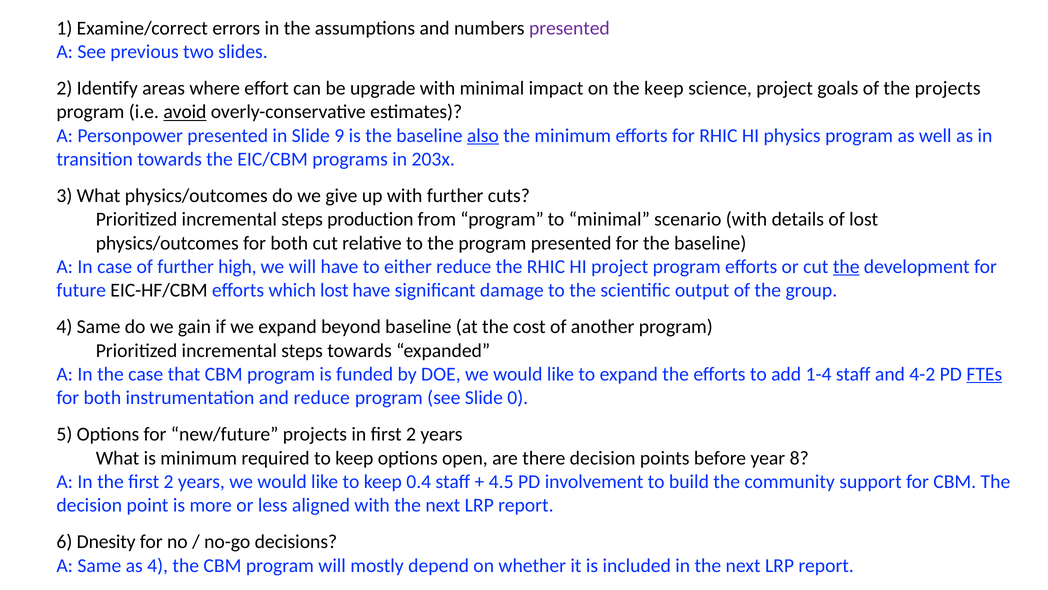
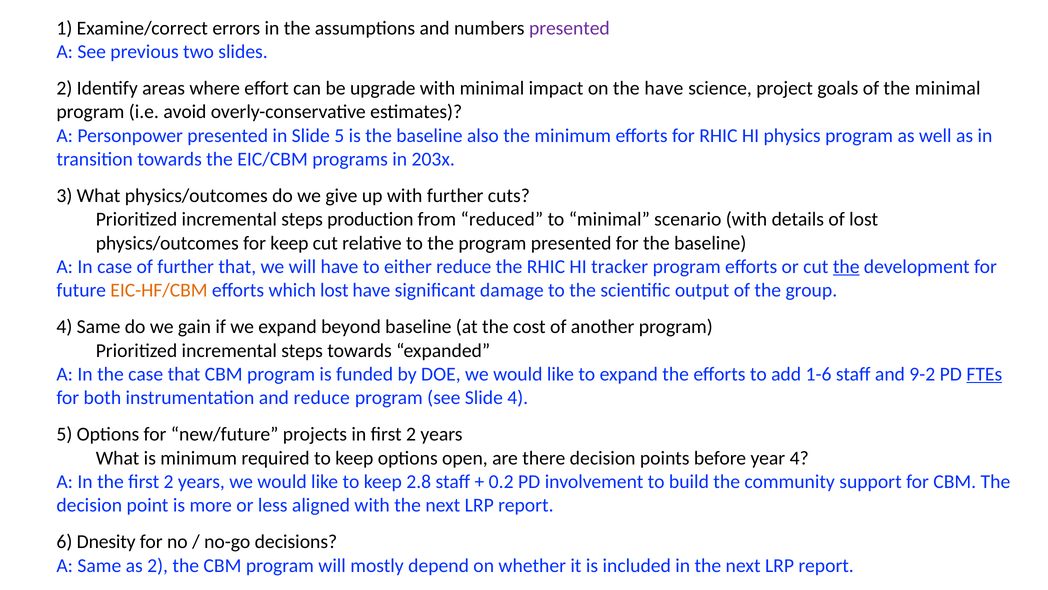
the keep: keep -> have
the projects: projects -> minimal
avoid underline: present -> none
Slide 9: 9 -> 5
also underline: present -> none
from program: program -> reduced
physics/outcomes for both: both -> keep
further high: high -> that
HI project: project -> tracker
EIC-HF/CBM colour: black -> orange
1-4: 1-4 -> 1-6
4-2: 4-2 -> 9-2
Slide 0: 0 -> 4
year 8: 8 -> 4
0.4: 0.4 -> 2.8
4.5: 4.5 -> 0.2
as 4: 4 -> 2
